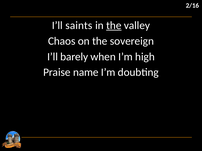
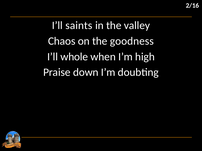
the at (114, 25) underline: present -> none
sovereign: sovereign -> goodness
barely: barely -> whole
name: name -> down
